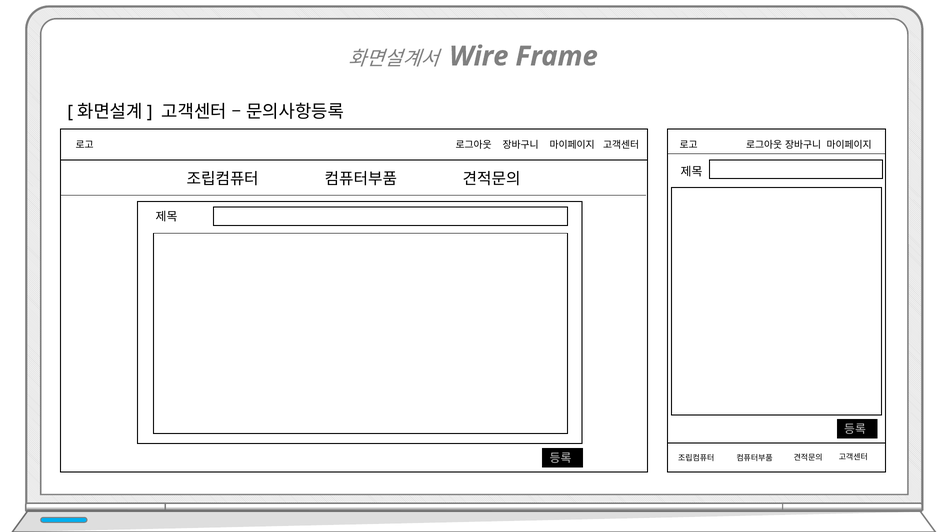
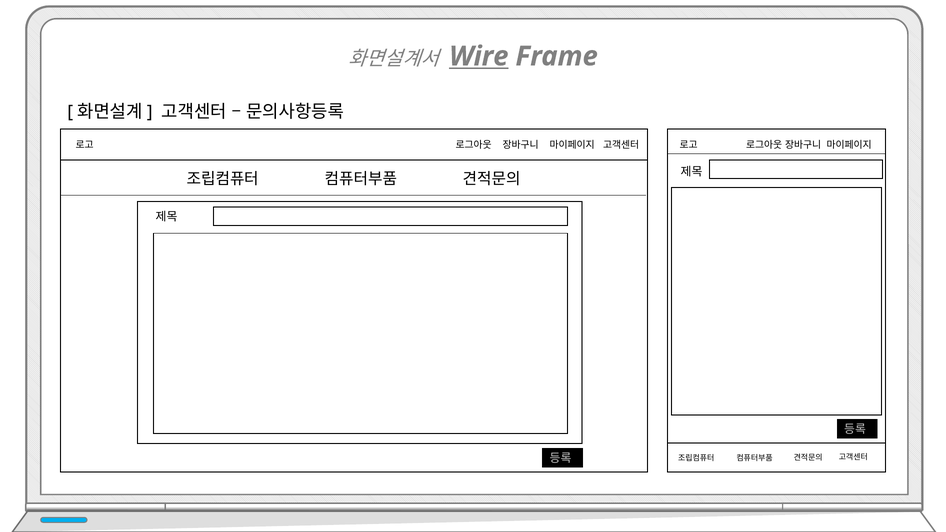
Wire underline: none -> present
